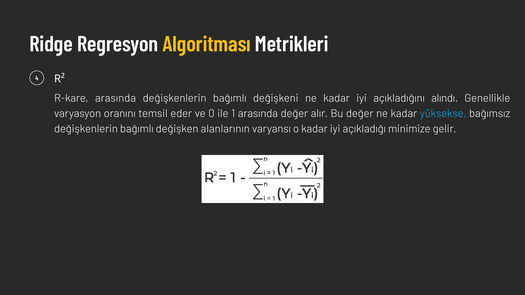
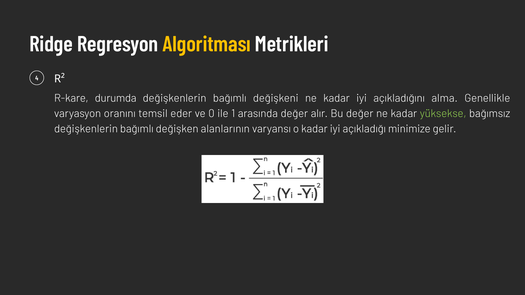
R-kare arasında: arasında -> durumda
alındı: alındı -> alma
yüksekse colour: light blue -> light green
